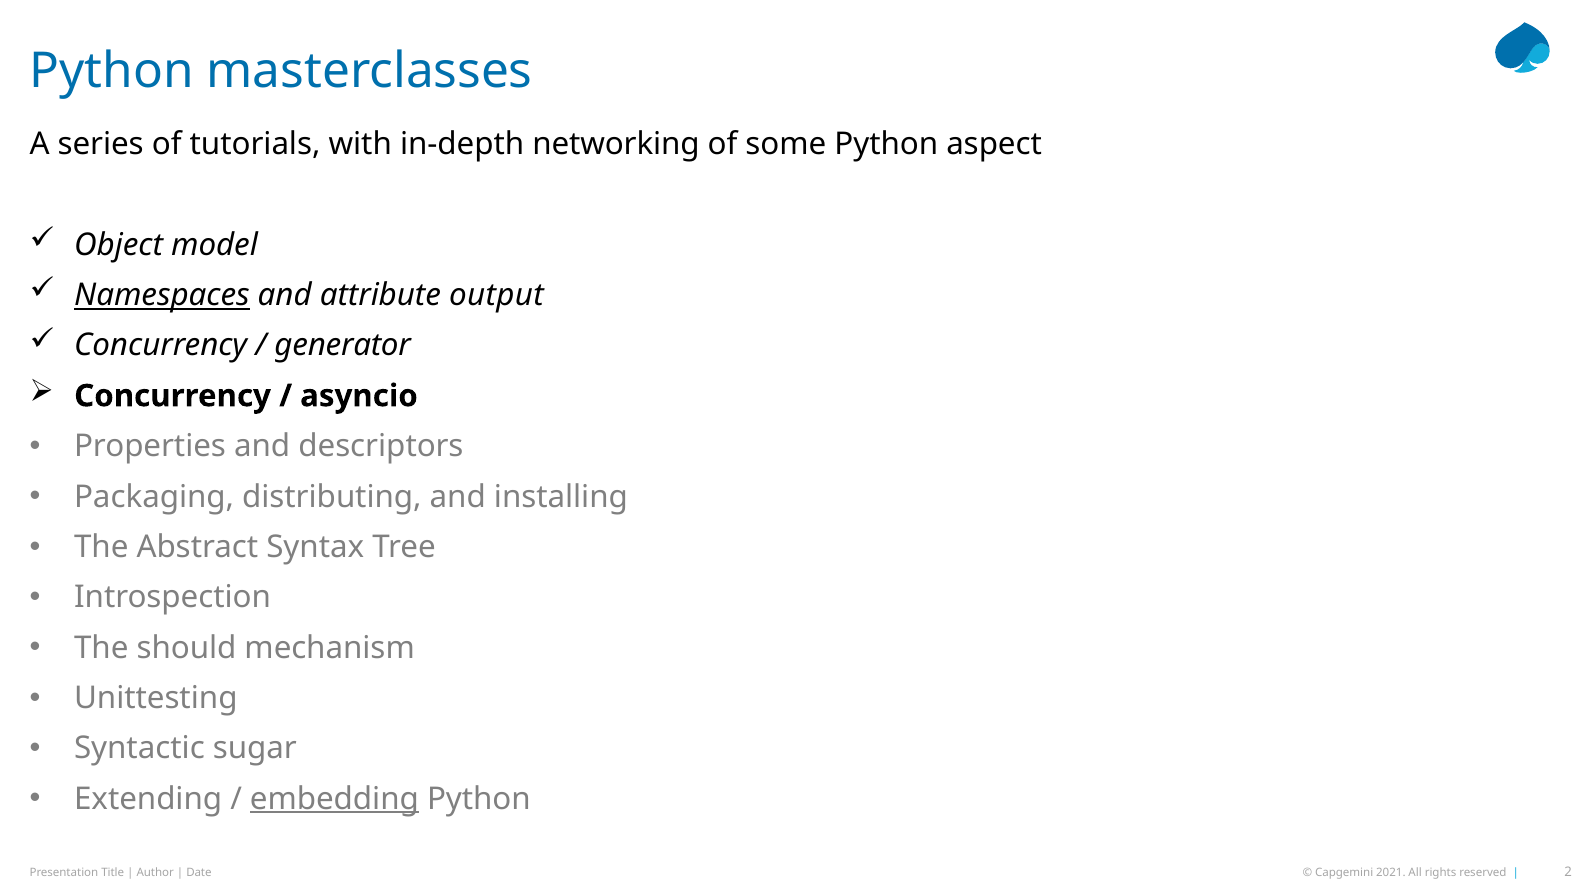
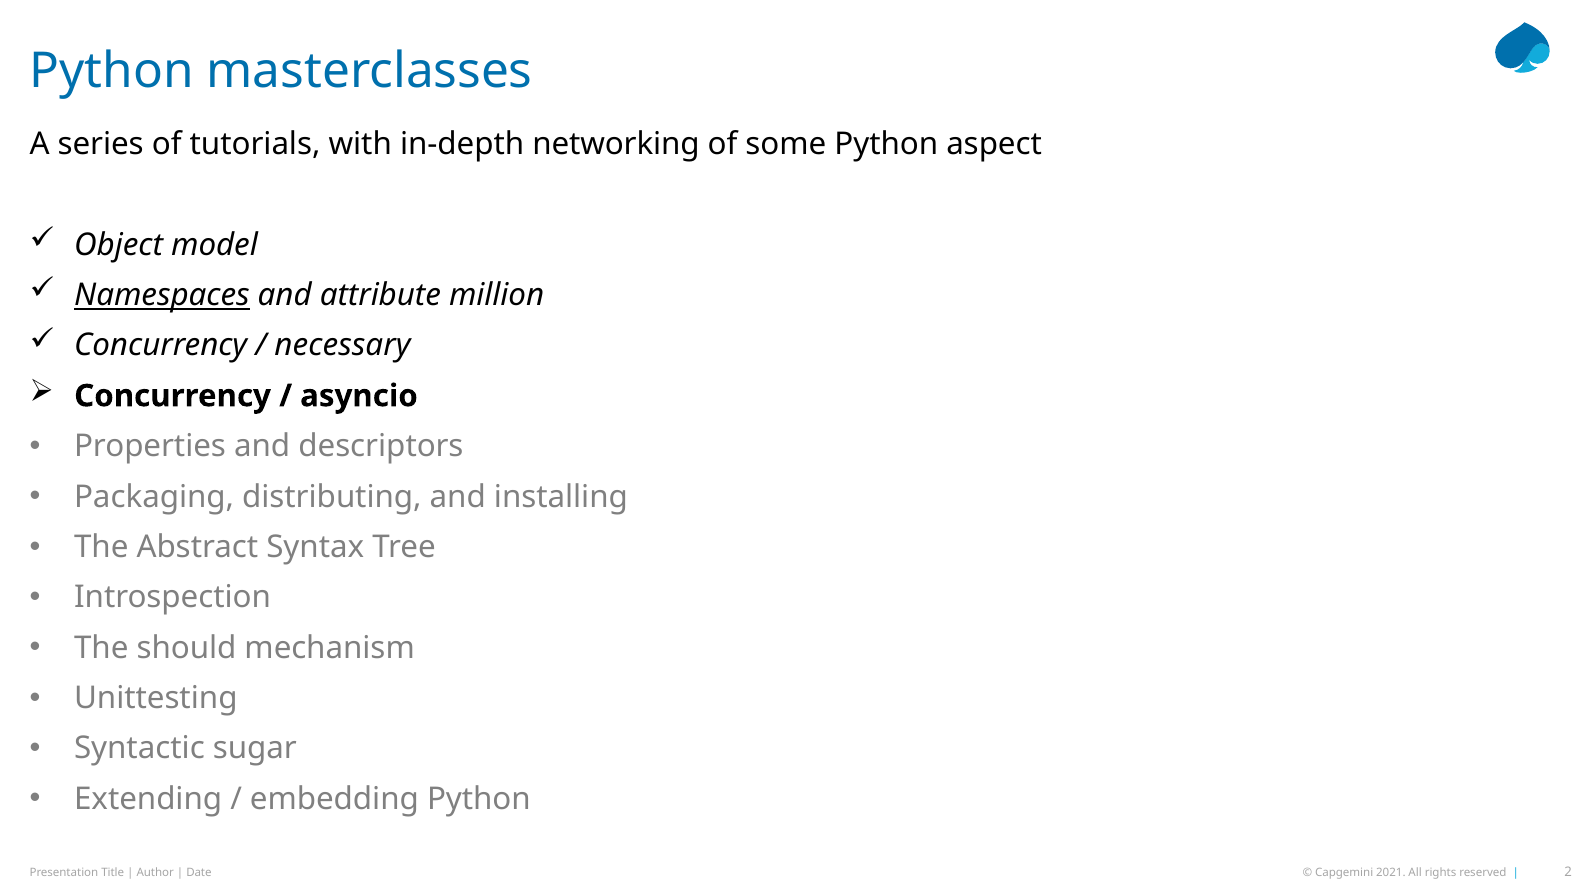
output: output -> million
generator: generator -> necessary
embedding underline: present -> none
